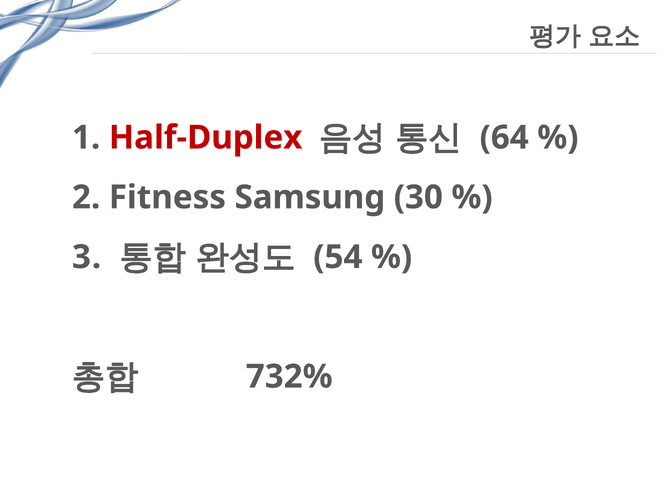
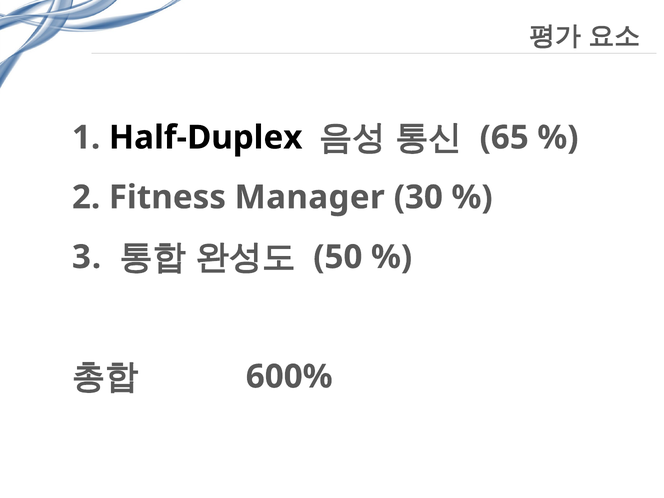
Half-Duplex colour: red -> black
64: 64 -> 65
Samsung: Samsung -> Manager
54: 54 -> 50
732%: 732% -> 600%
